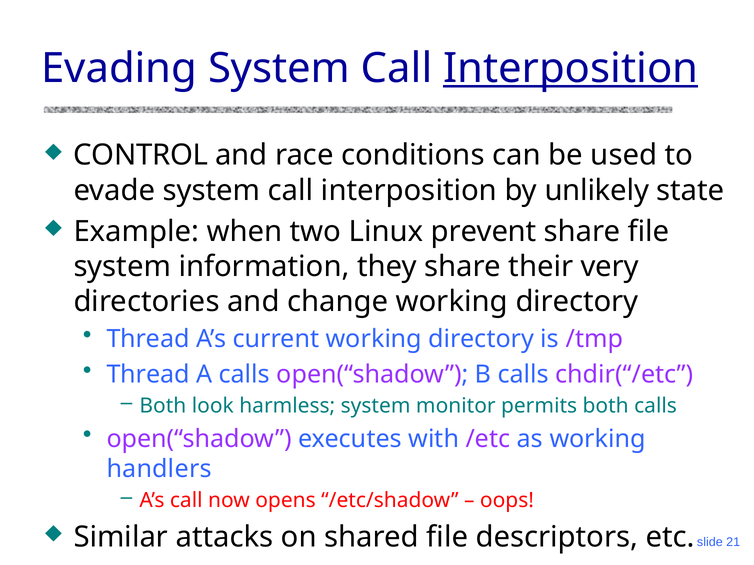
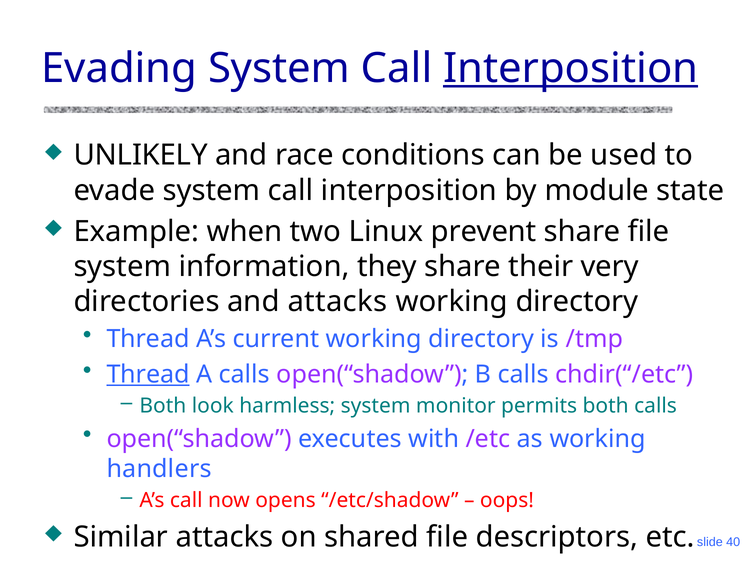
CONTROL: CONTROL -> UNLIKELY
unlikely: unlikely -> module
and change: change -> attacks
Thread at (148, 375) underline: none -> present
21: 21 -> 40
